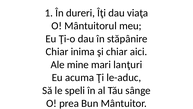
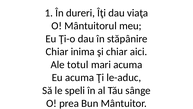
mine: mine -> totul
mari lanţuri: lanţuri -> acuma
